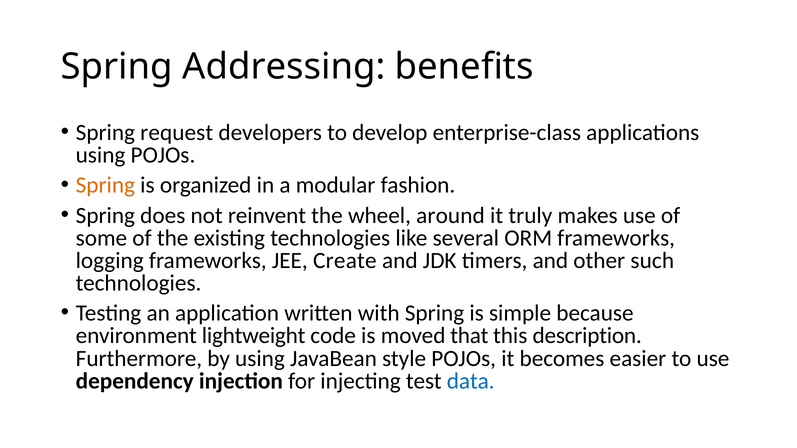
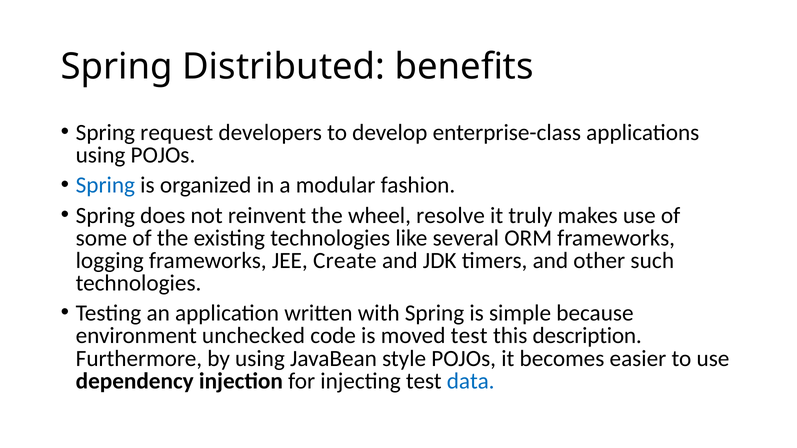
Addressing: Addressing -> Distributed
Spring at (105, 185) colour: orange -> blue
around: around -> resolve
lightweight: lightweight -> unchecked
moved that: that -> test
